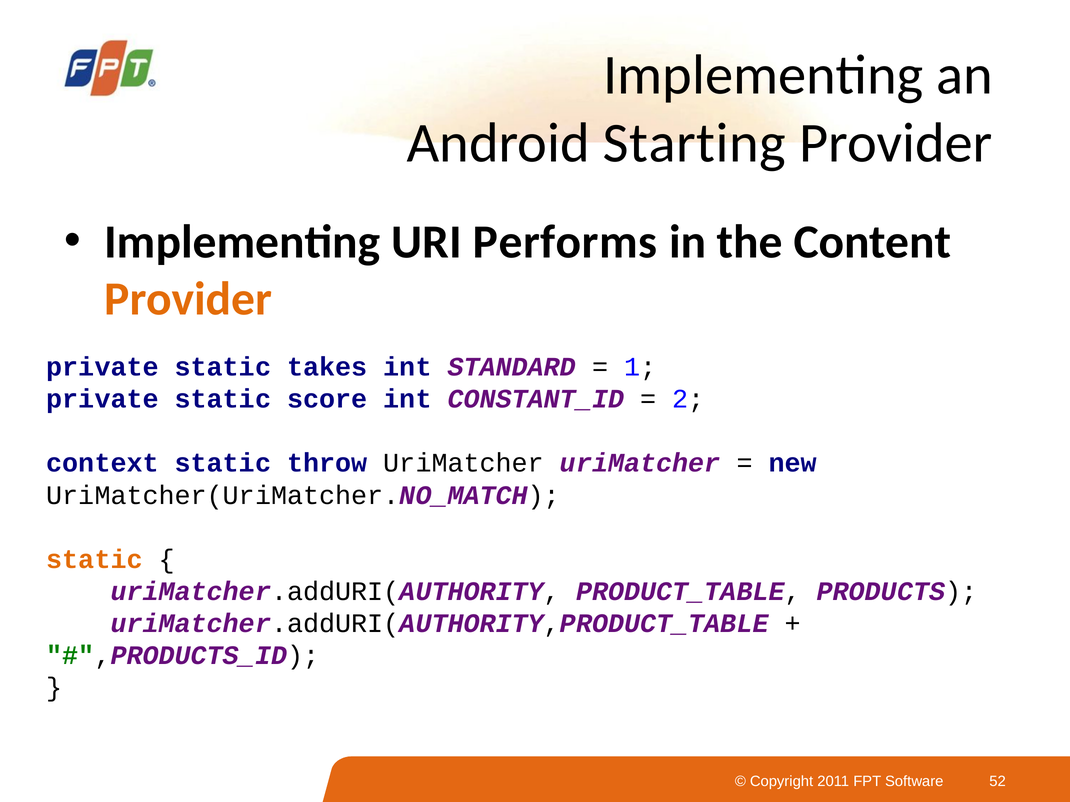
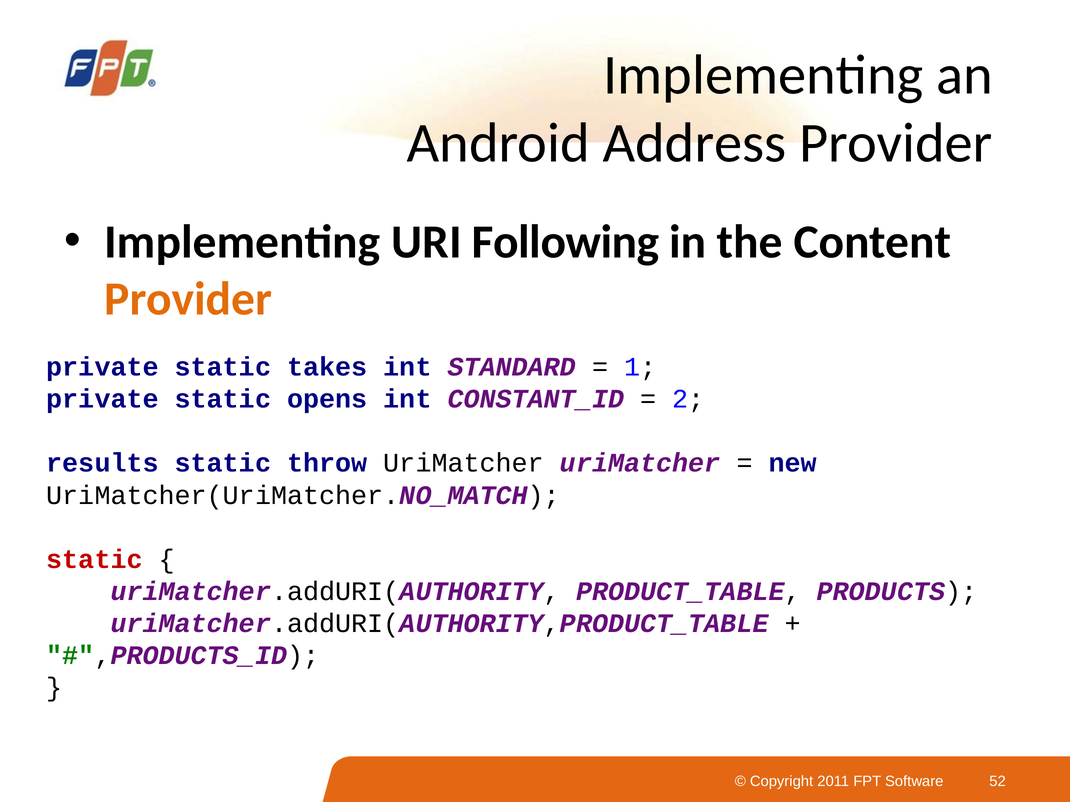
Starting: Starting -> Address
Performs: Performs -> Following
score: score -> opens
context: context -> results
static at (95, 560) colour: orange -> red
